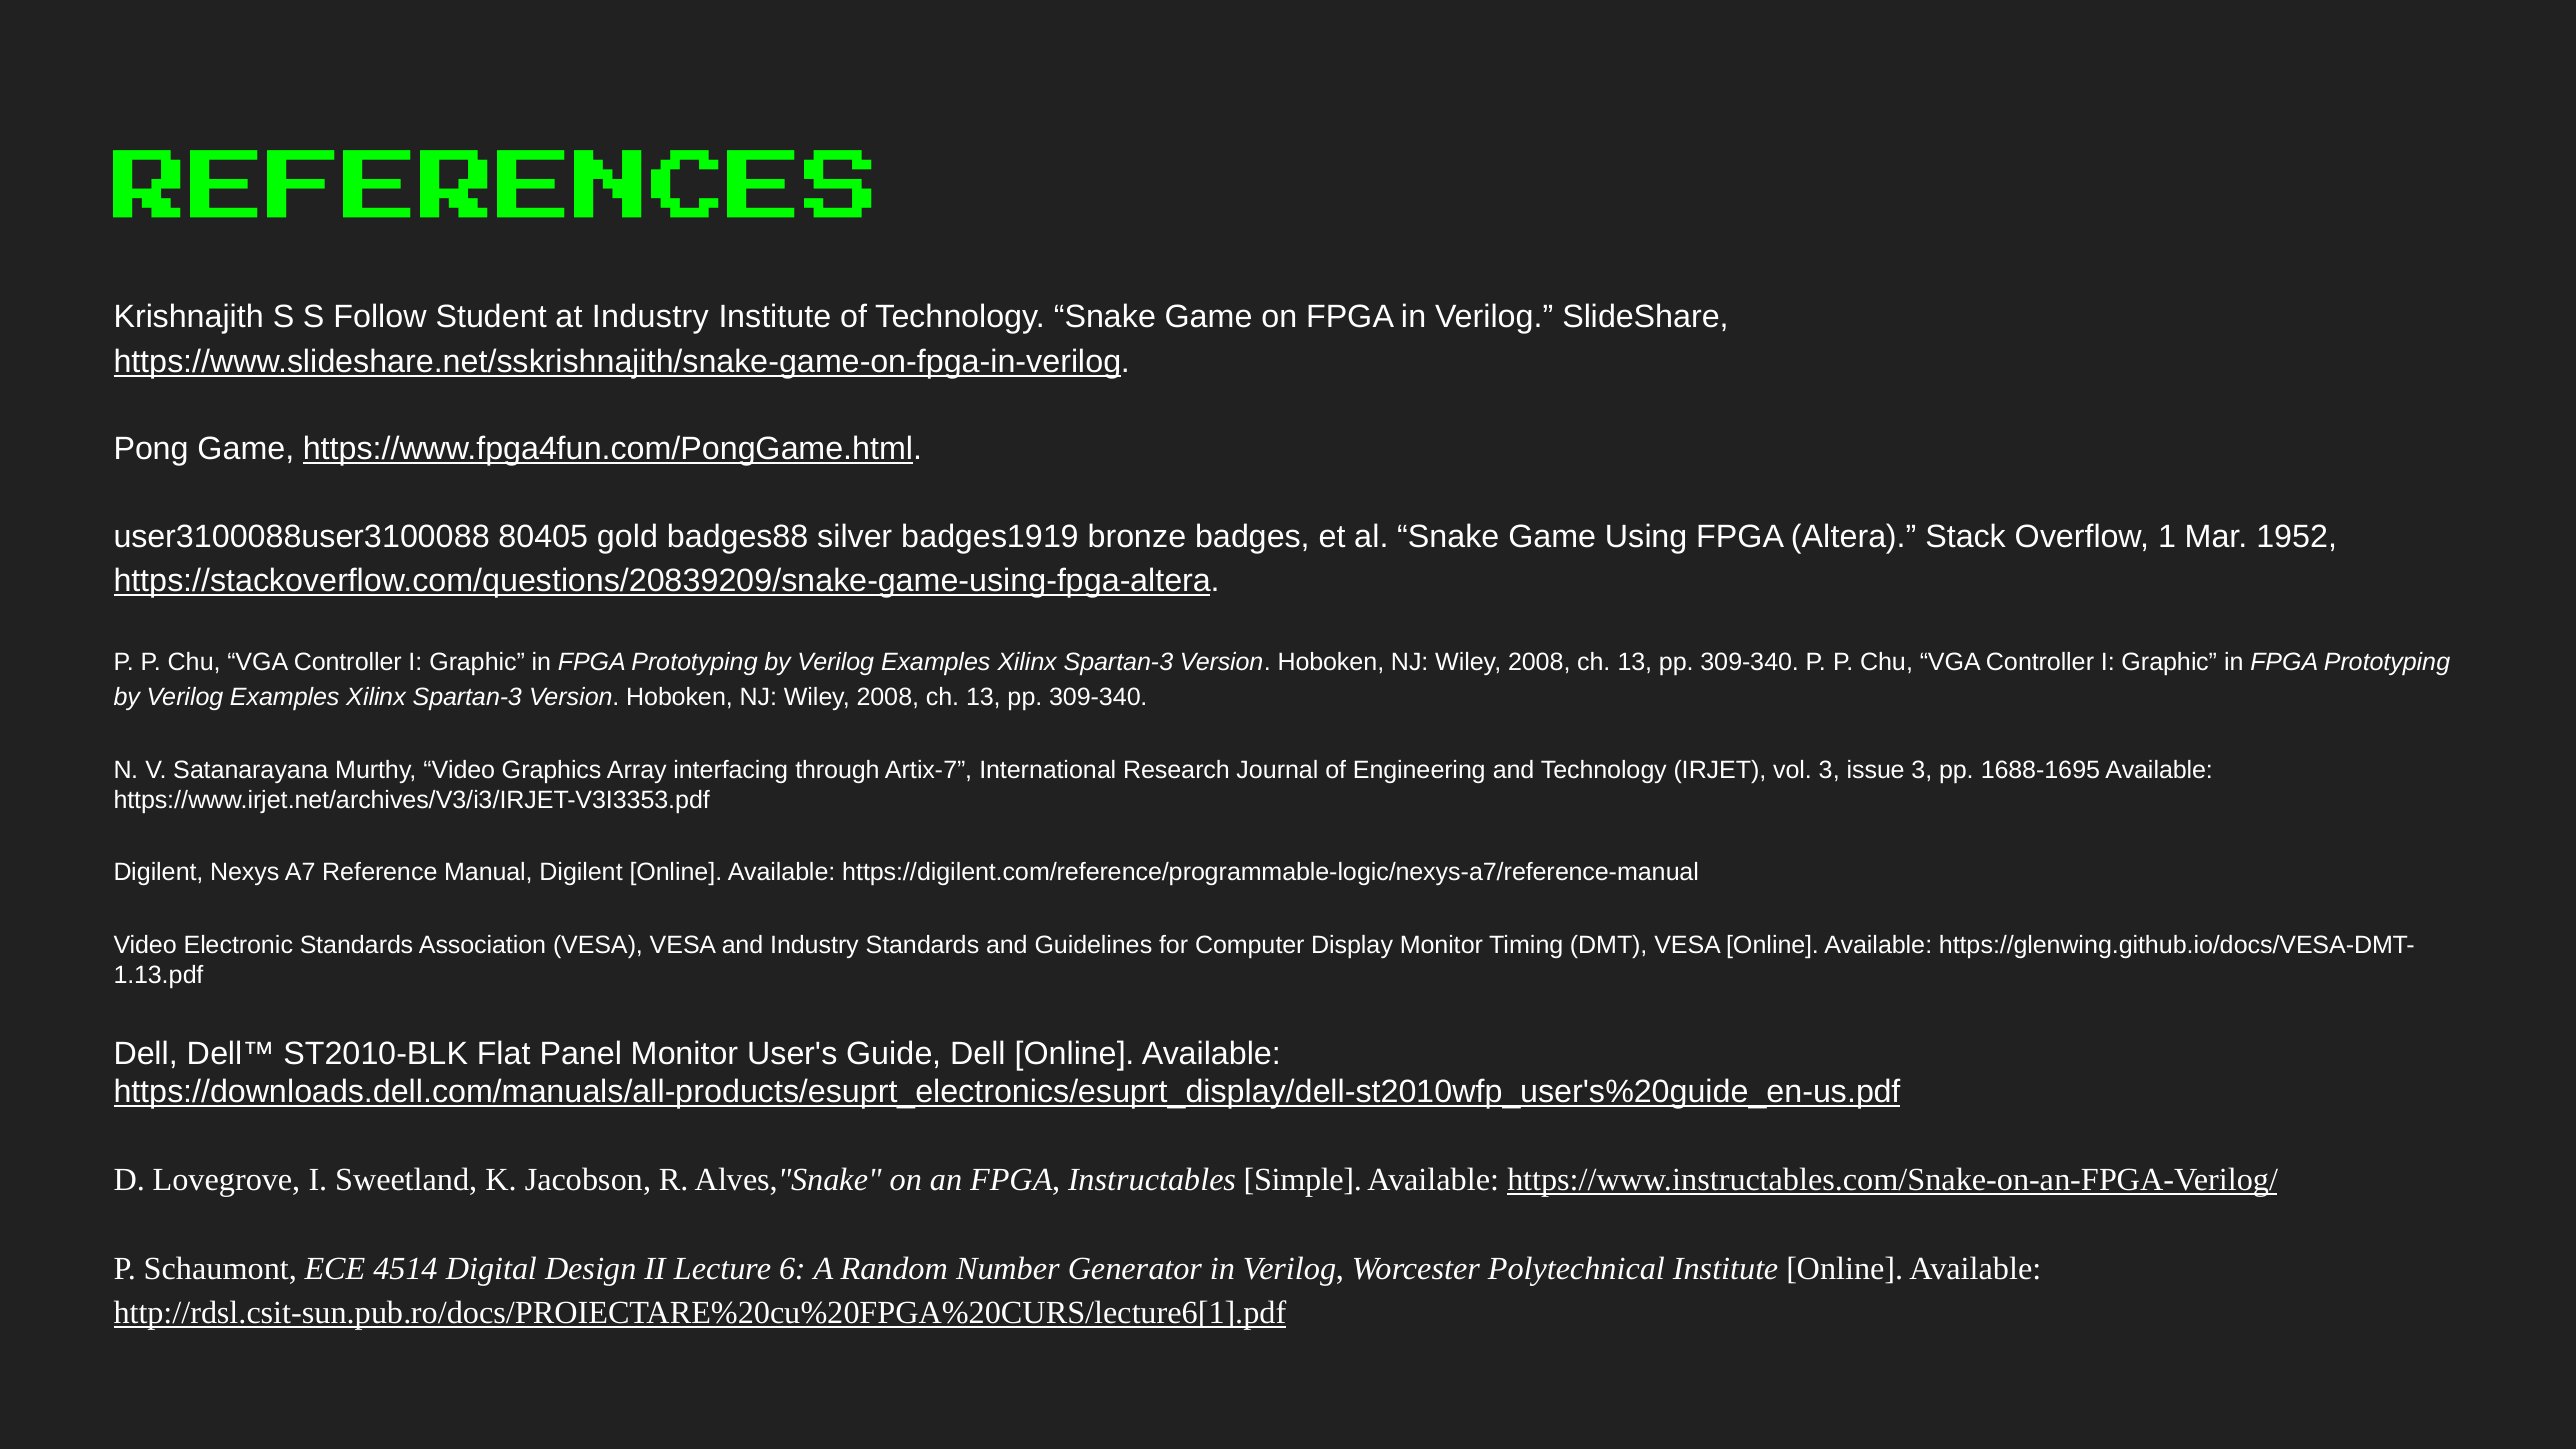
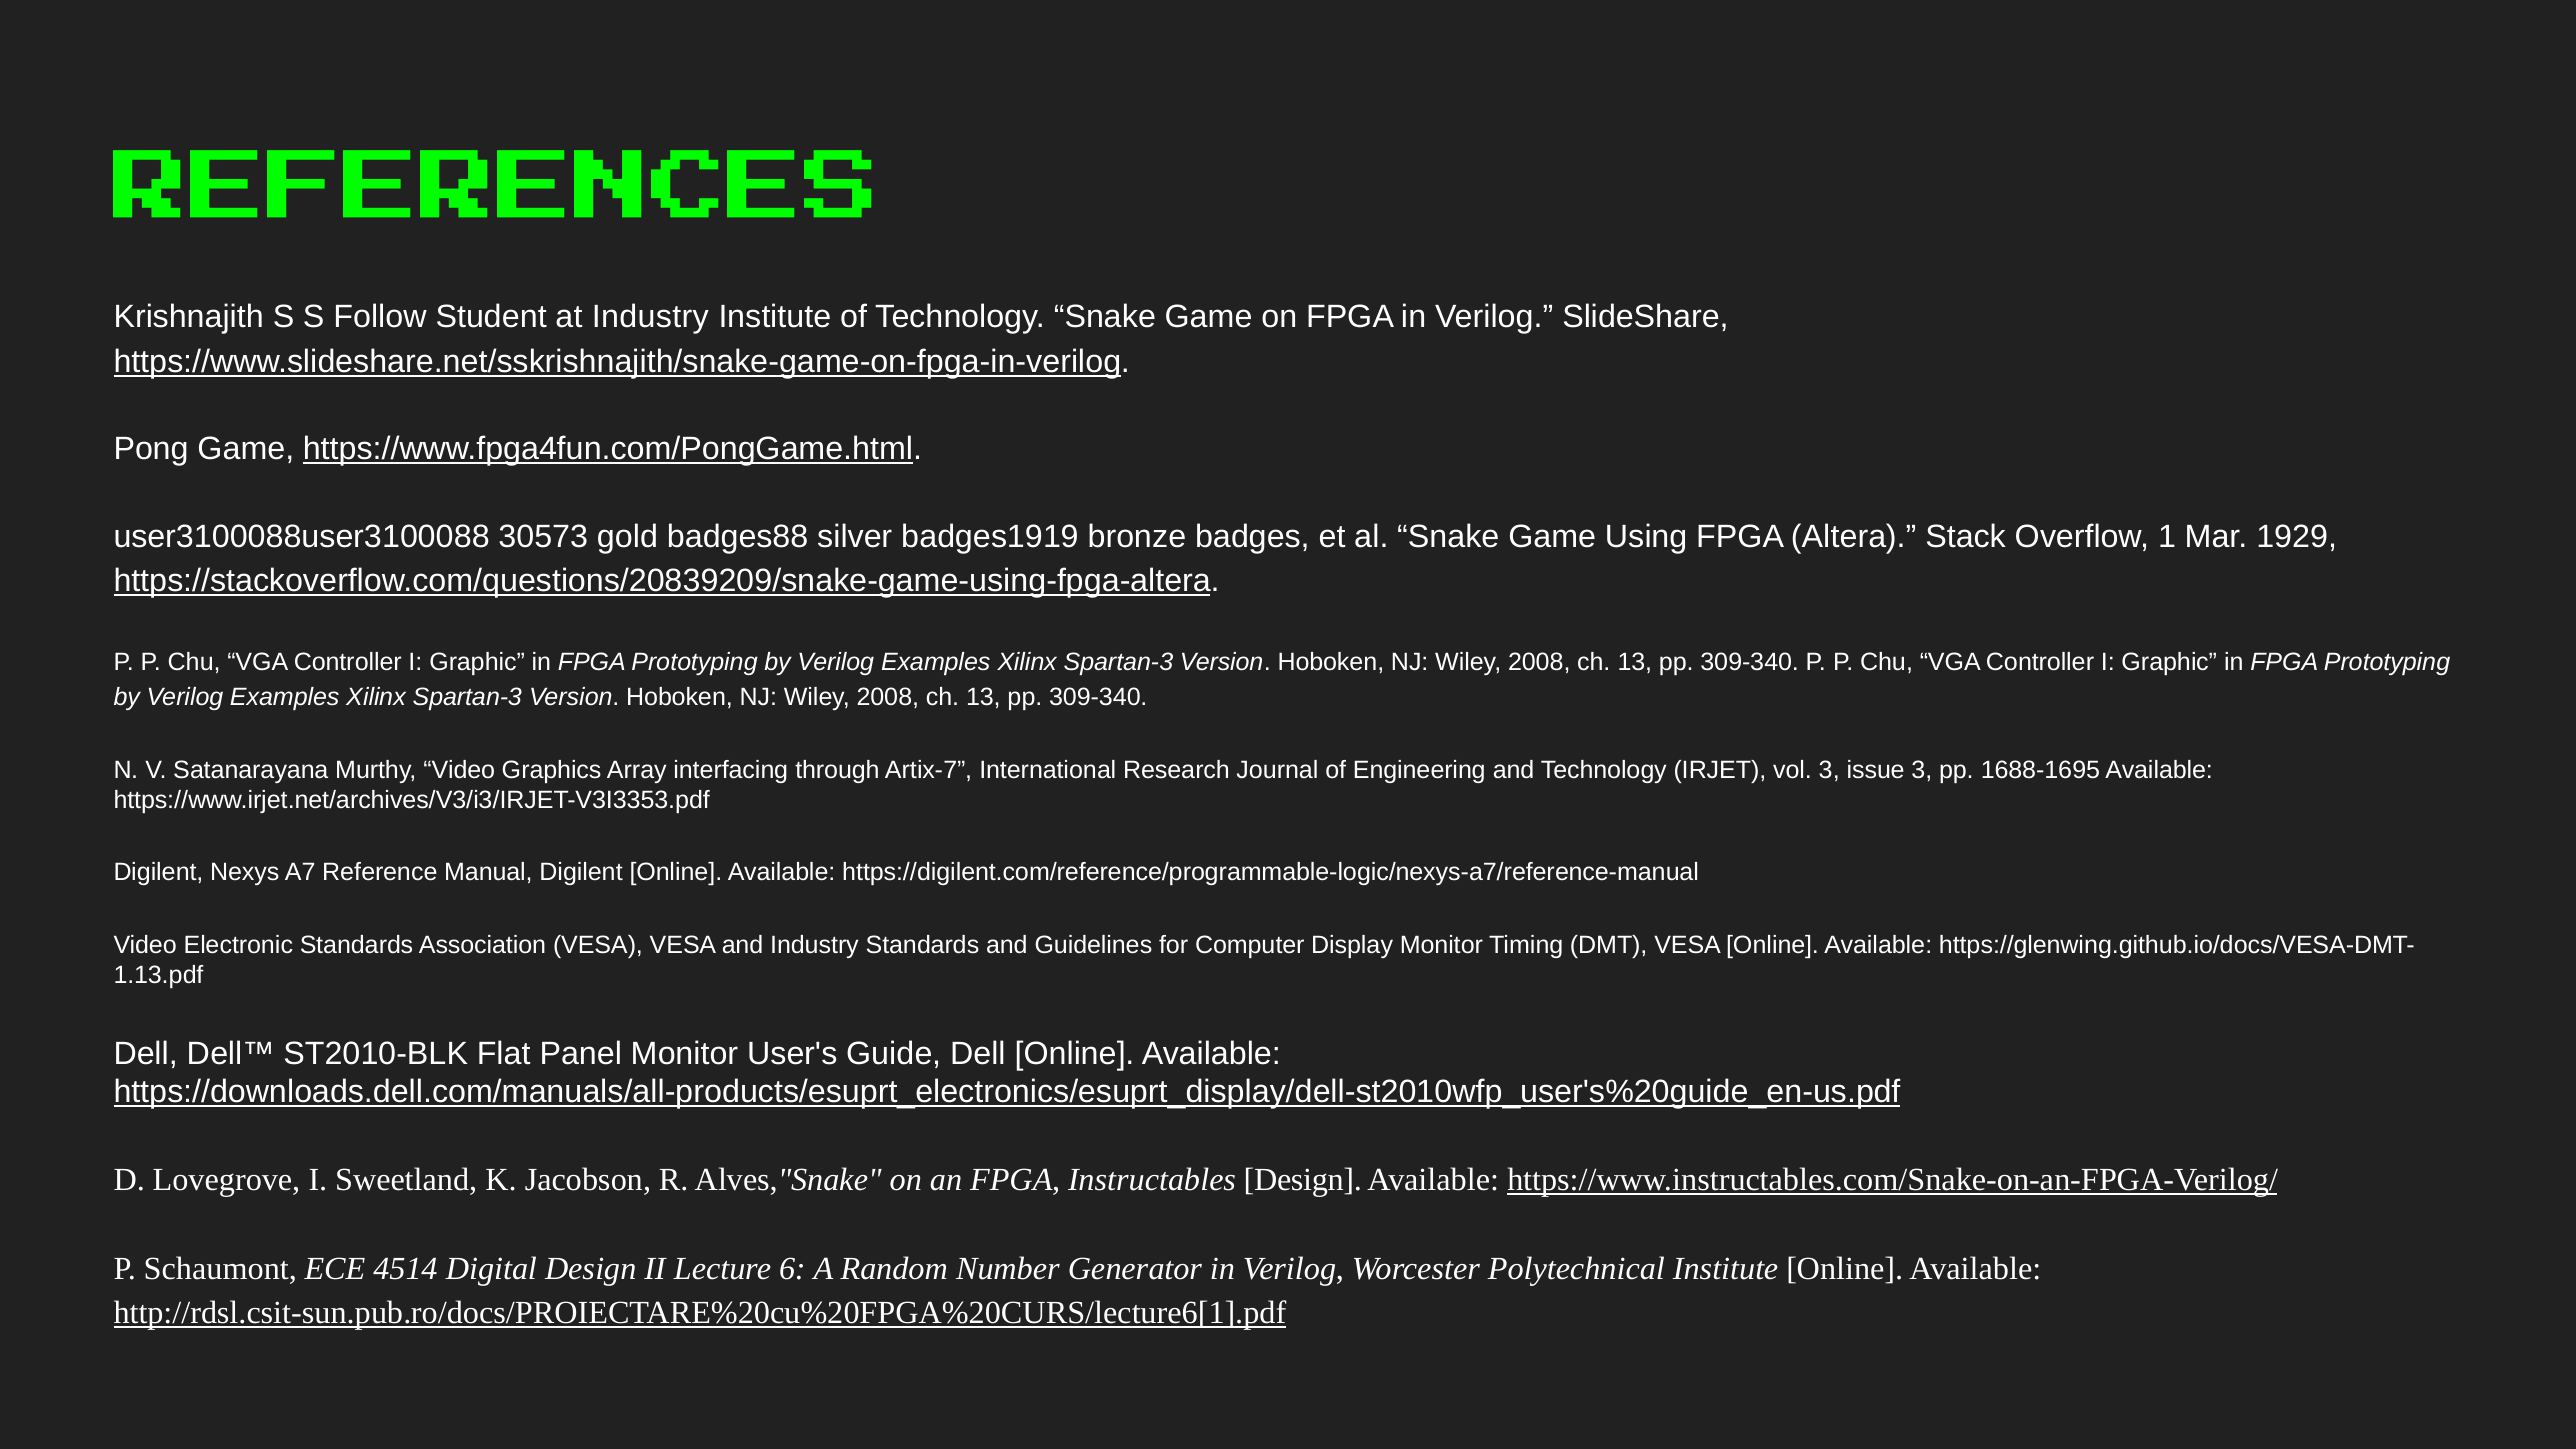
80405: 80405 -> 30573
1952: 1952 -> 1929
Instructables Simple: Simple -> Design
